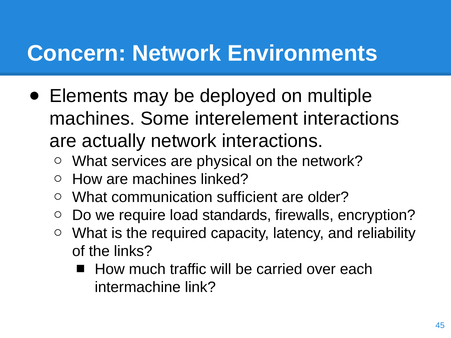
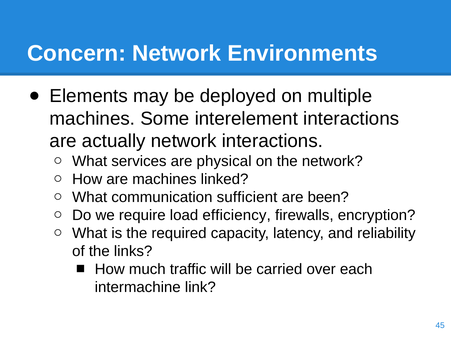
older: older -> been
standards: standards -> efficiency
